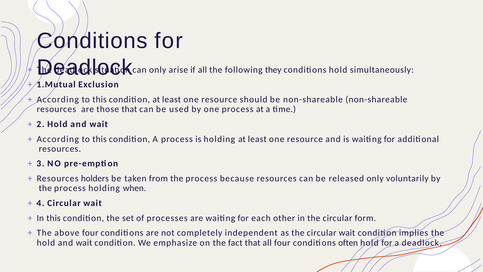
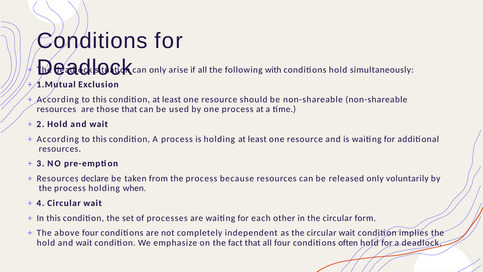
they: they -> with
holders: holders -> declare
